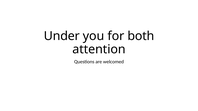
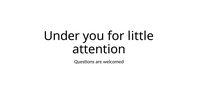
both: both -> little
